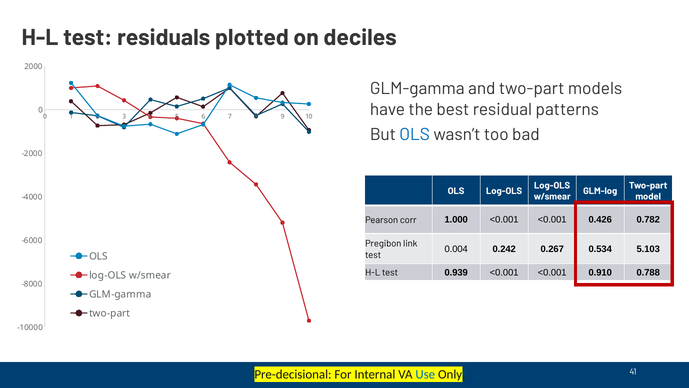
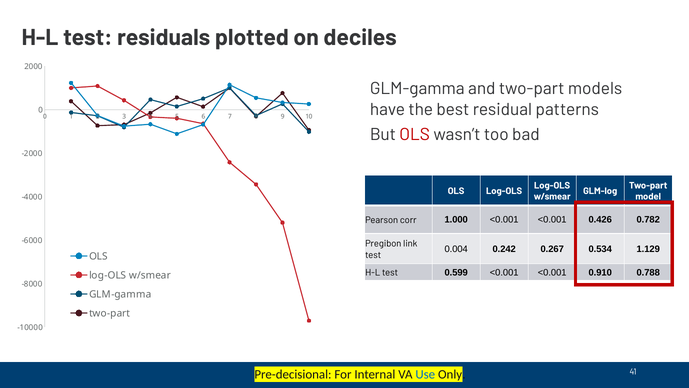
OLS at (415, 134) colour: blue -> red
5.103: 5.103 -> 1.129
0.939: 0.939 -> 0.599
